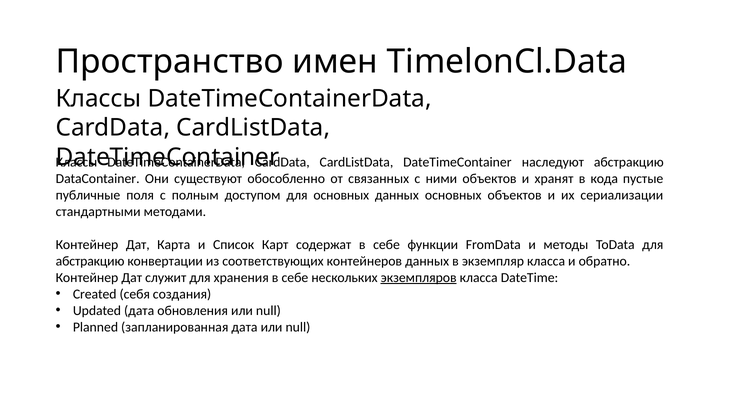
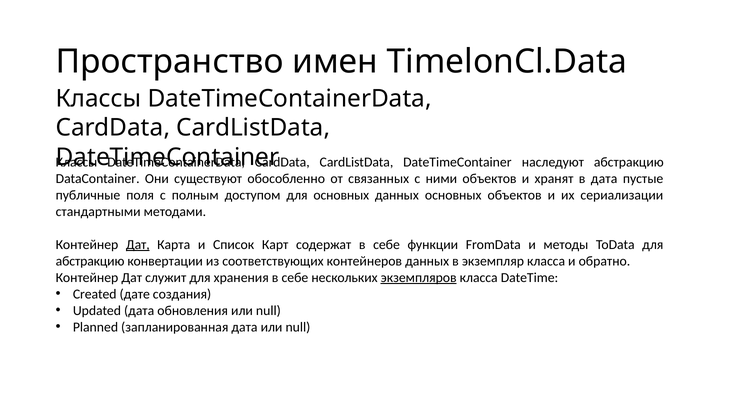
в кода: кода -> дата
Дат at (138, 245) underline: none -> present
себя: себя -> дате
